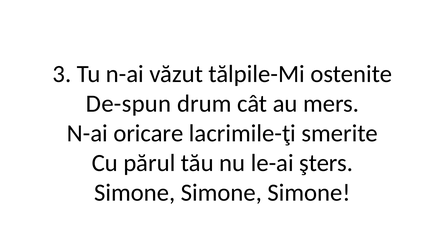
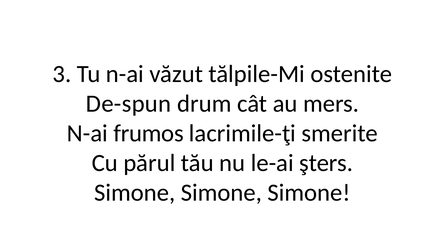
oricare: oricare -> frumos
